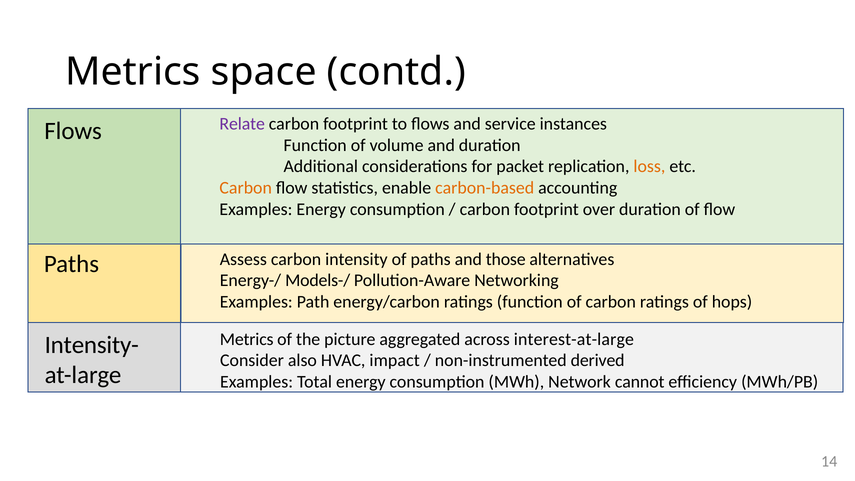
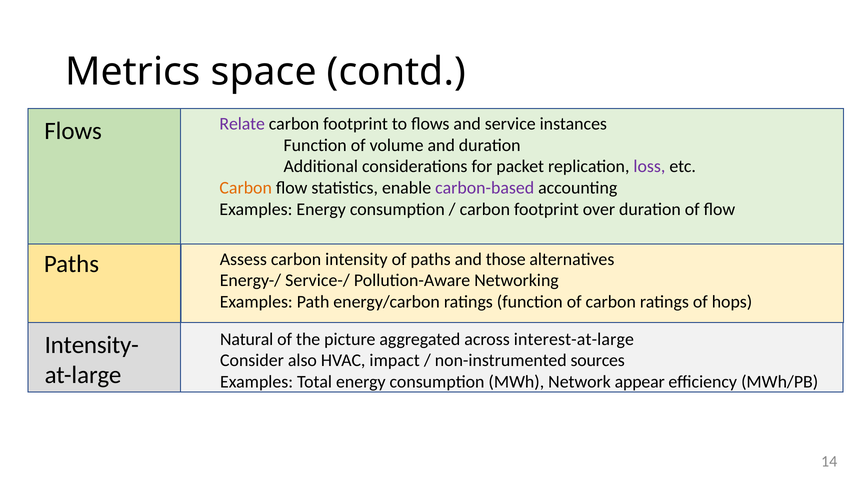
loss colour: orange -> purple
carbon-based colour: orange -> purple
Models-/: Models-/ -> Service-/
Metrics at (247, 339): Metrics -> Natural
derived: derived -> sources
cannot: cannot -> appear
